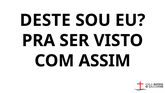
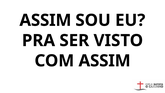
DESTE at (45, 20): DESTE -> ASSIM
